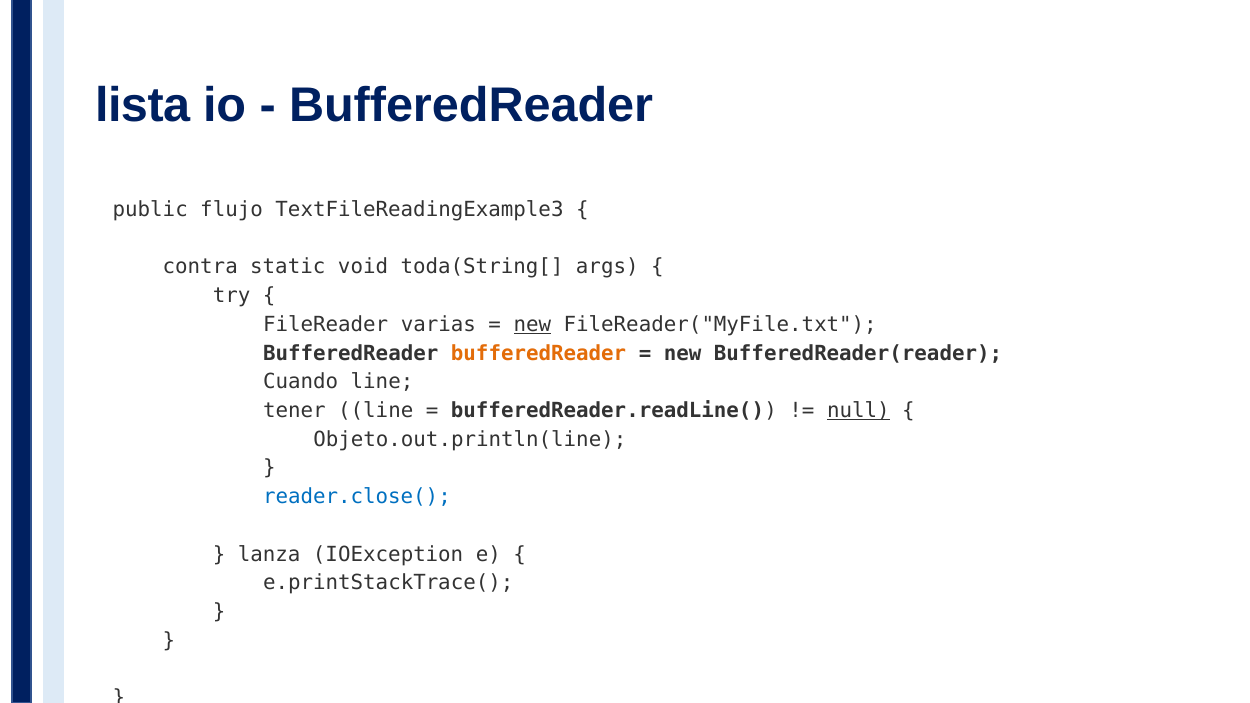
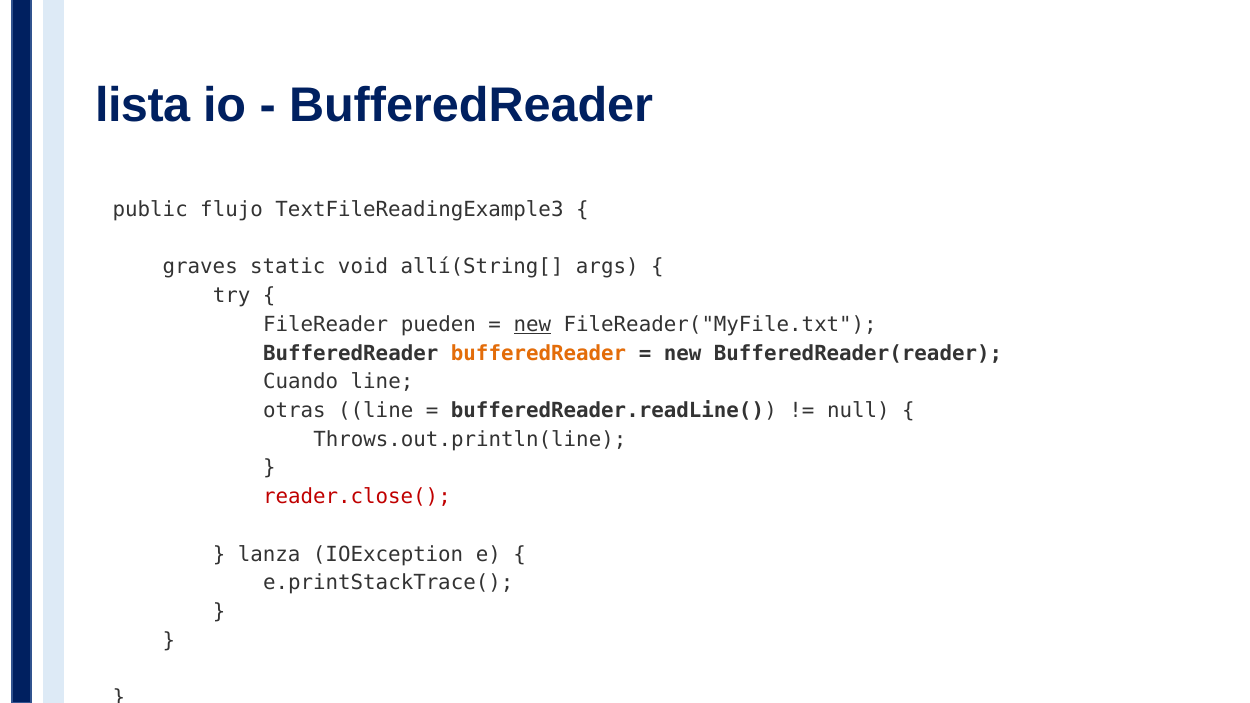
contra: contra -> graves
toda(String[: toda(String[ -> allí(String[
varias: varias -> pueden
tener: tener -> otras
null underline: present -> none
Objeto.out.println(line: Objeto.out.println(line -> Throws.out.println(line
reader.close( colour: blue -> red
